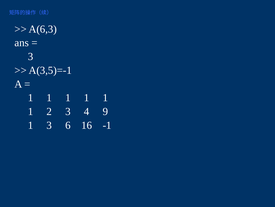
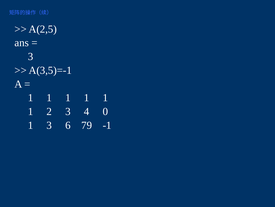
A(6,3: A(6,3 -> A(2,5
9: 9 -> 0
16: 16 -> 79
